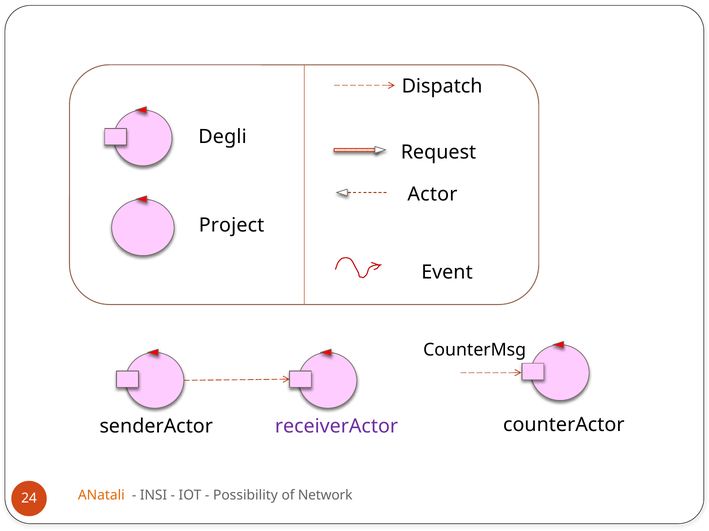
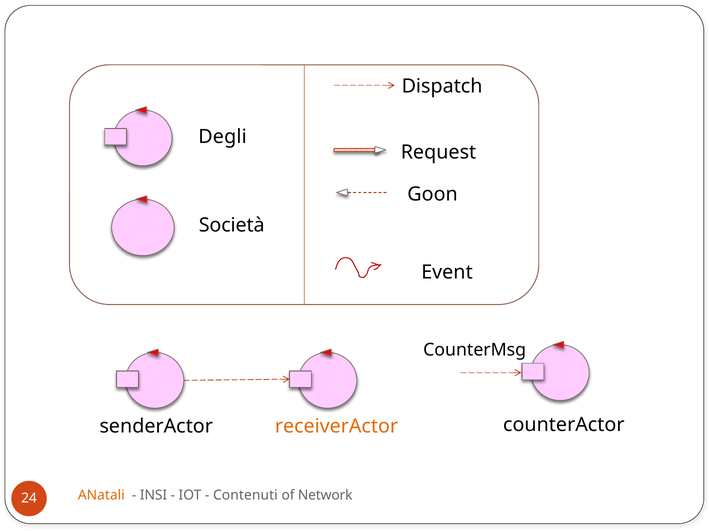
Actor: Actor -> Goon
Project: Project -> Società
receiverActor colour: purple -> orange
Possibility: Possibility -> Contenuti
